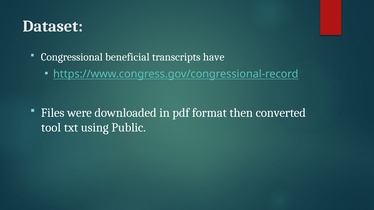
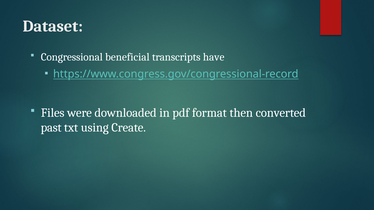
tool: tool -> past
Public: Public -> Create
